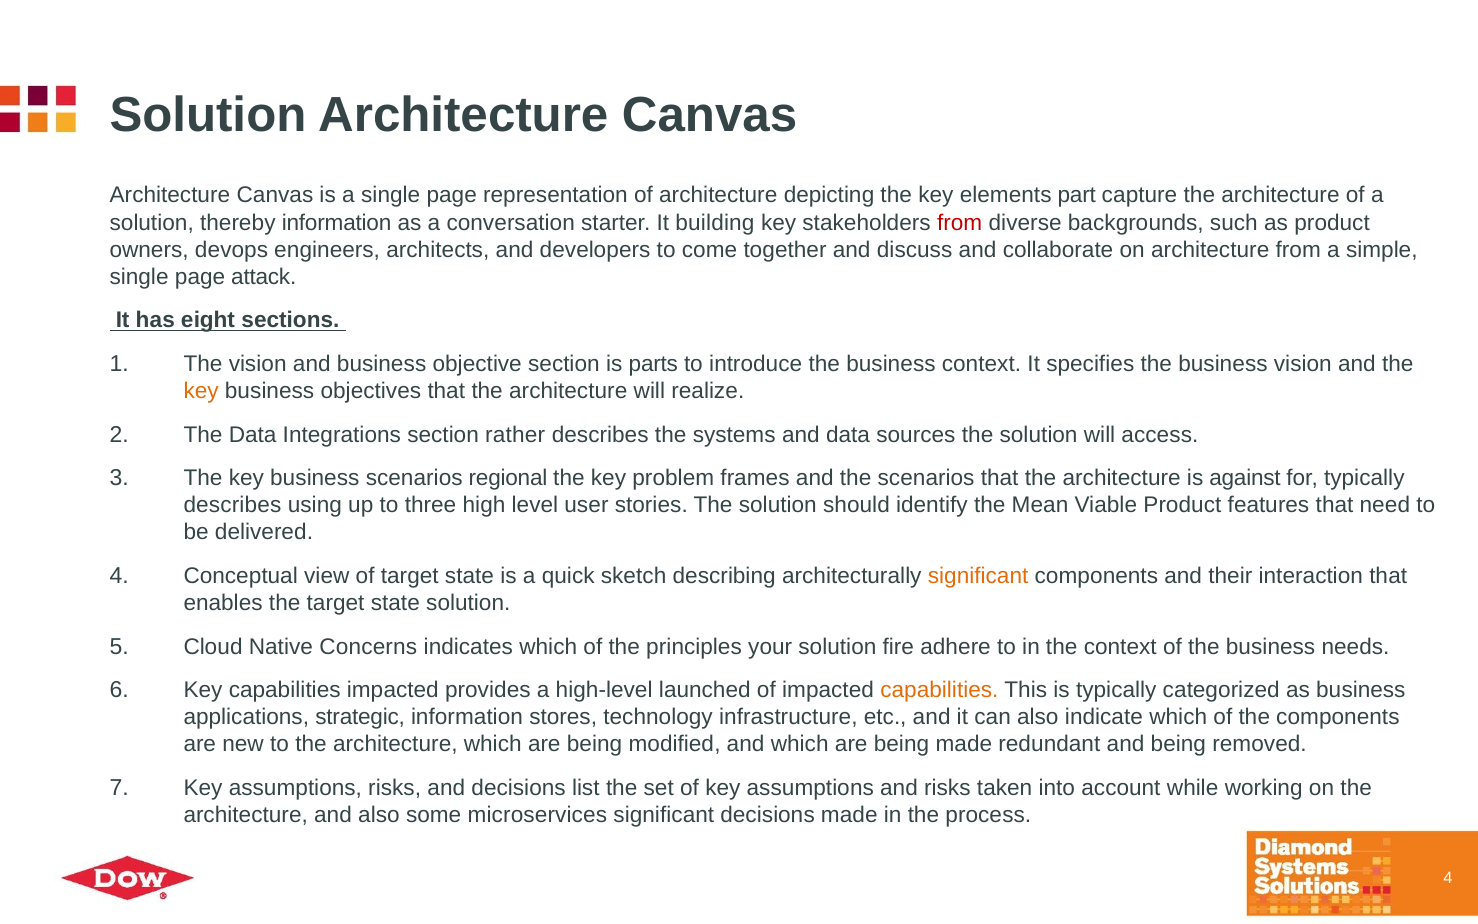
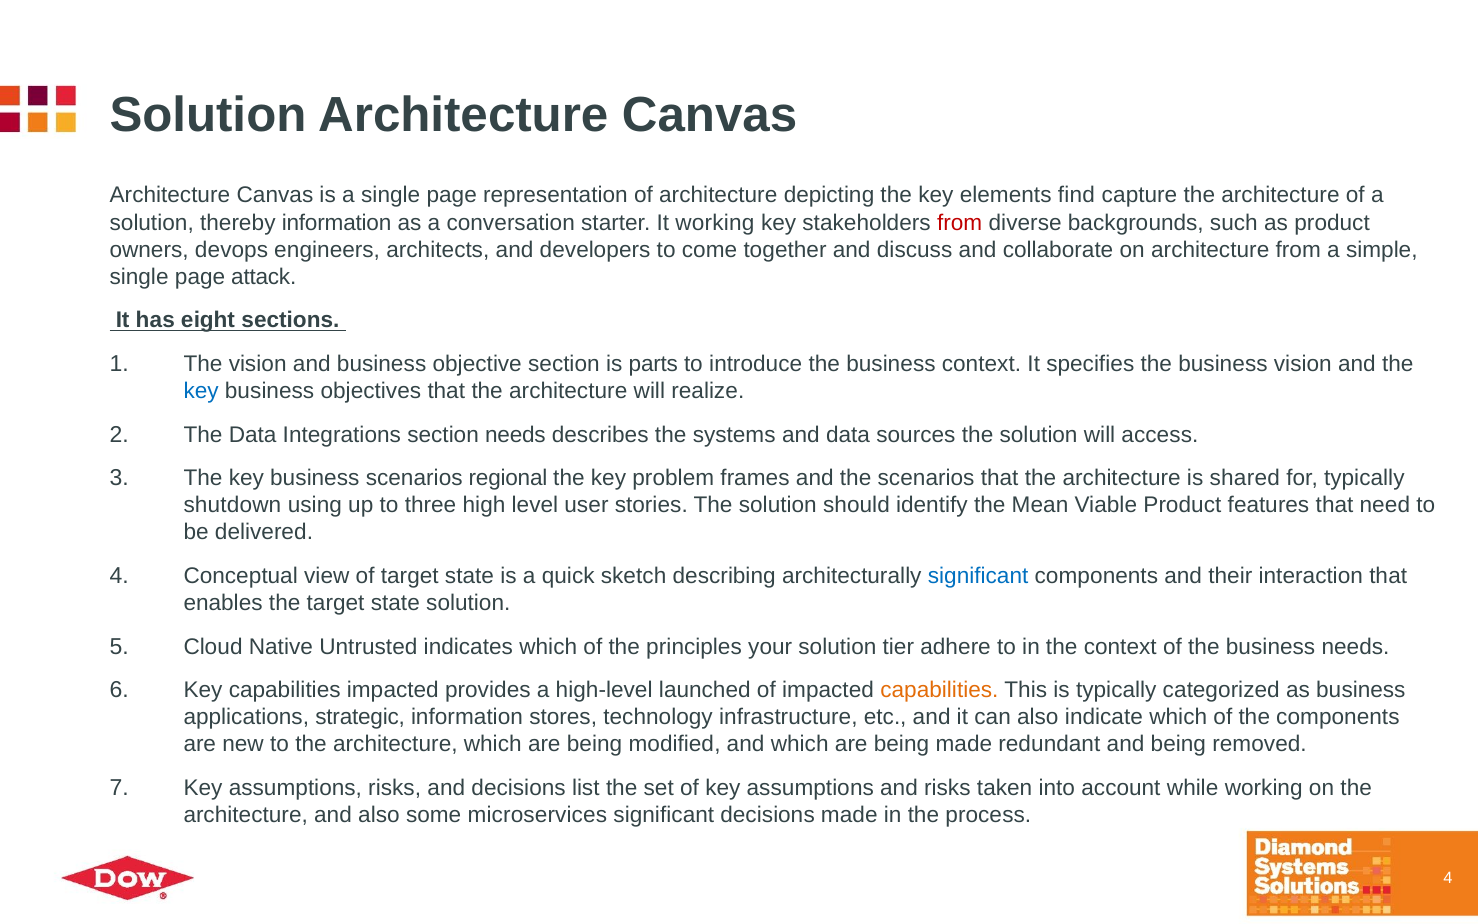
part: part -> find
It building: building -> working
key at (201, 391) colour: orange -> blue
section rather: rather -> needs
against: against -> shared
describes at (232, 505): describes -> shutdown
significant at (978, 576) colour: orange -> blue
Concerns: Concerns -> Untrusted
fire: fire -> tier
